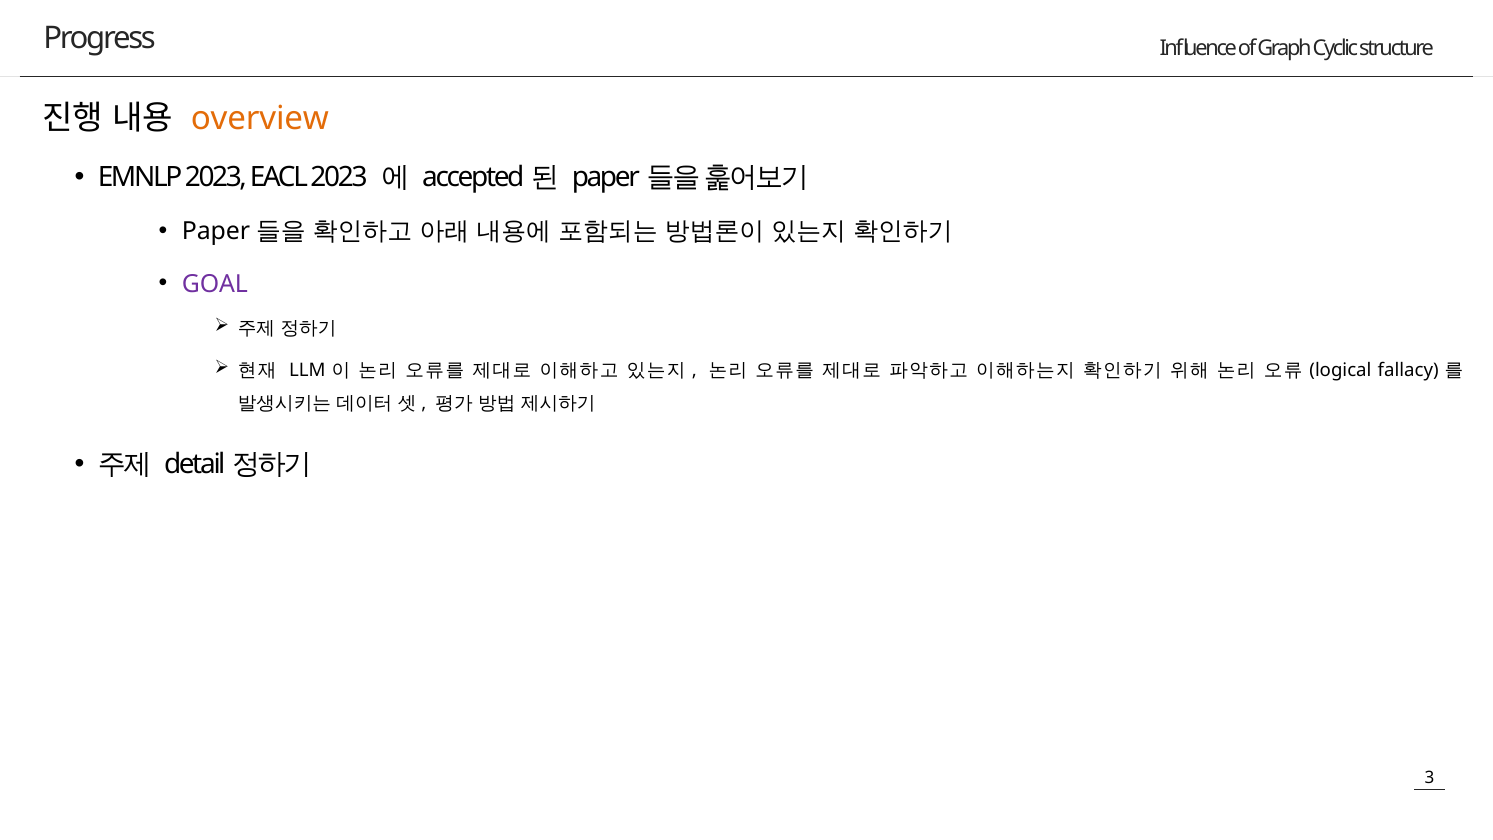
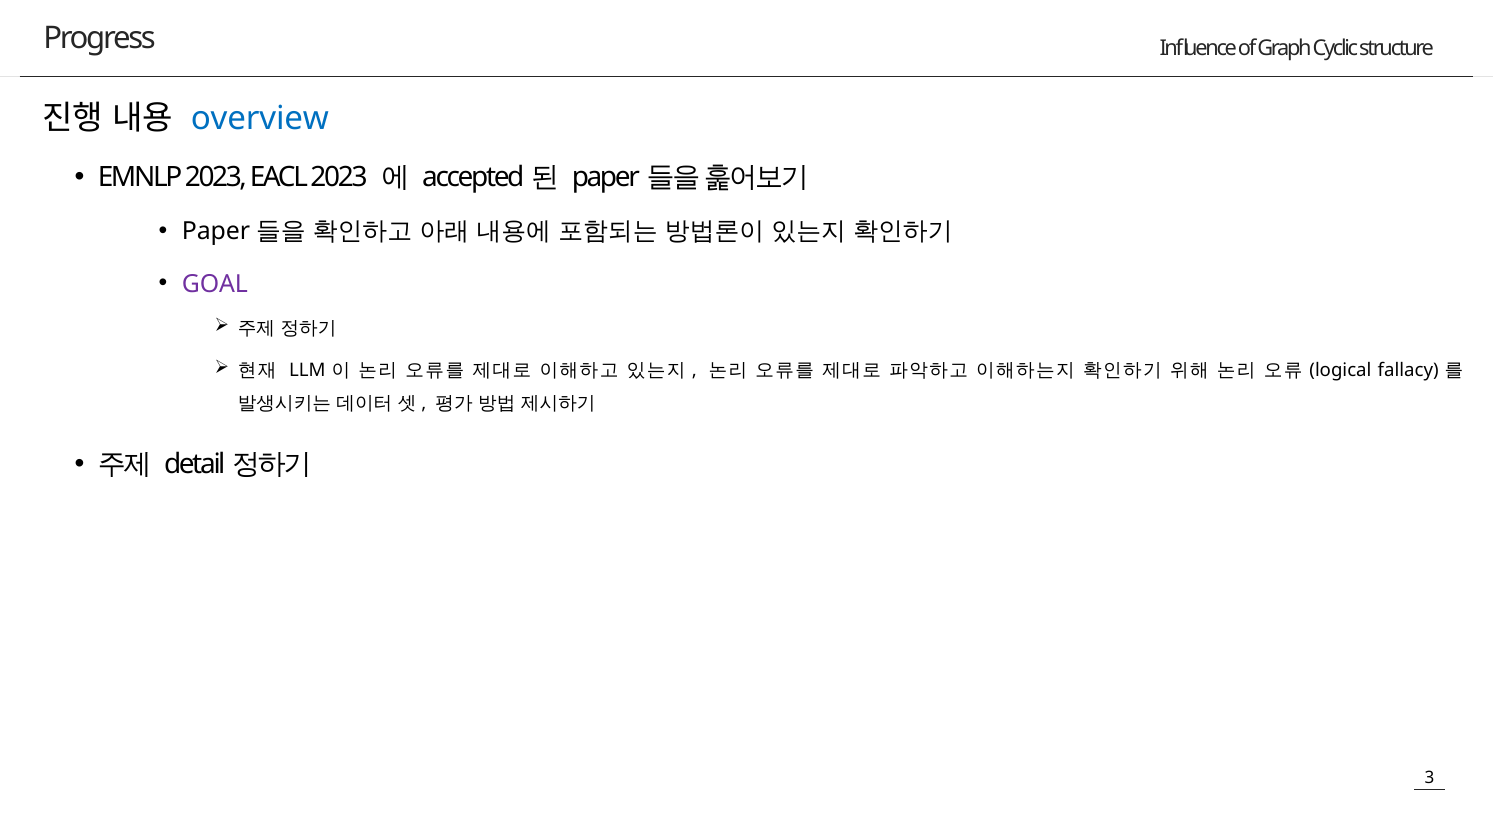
overview colour: orange -> blue
